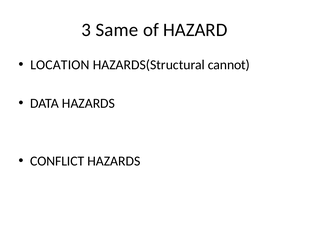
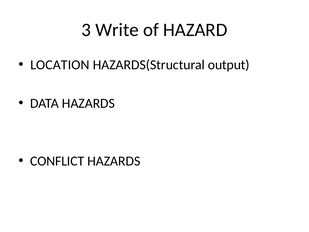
Same: Same -> Write
cannot: cannot -> output
